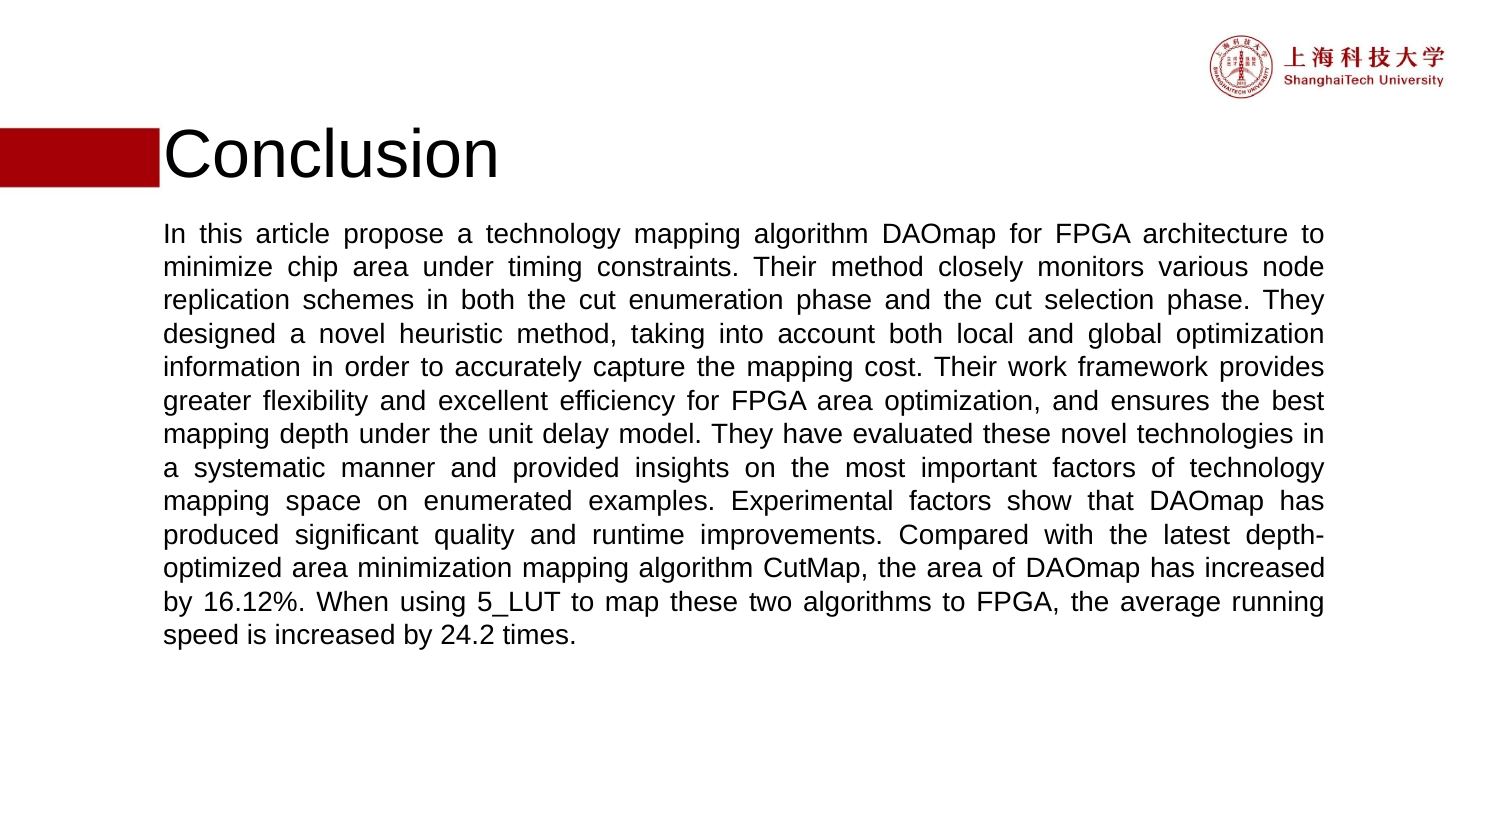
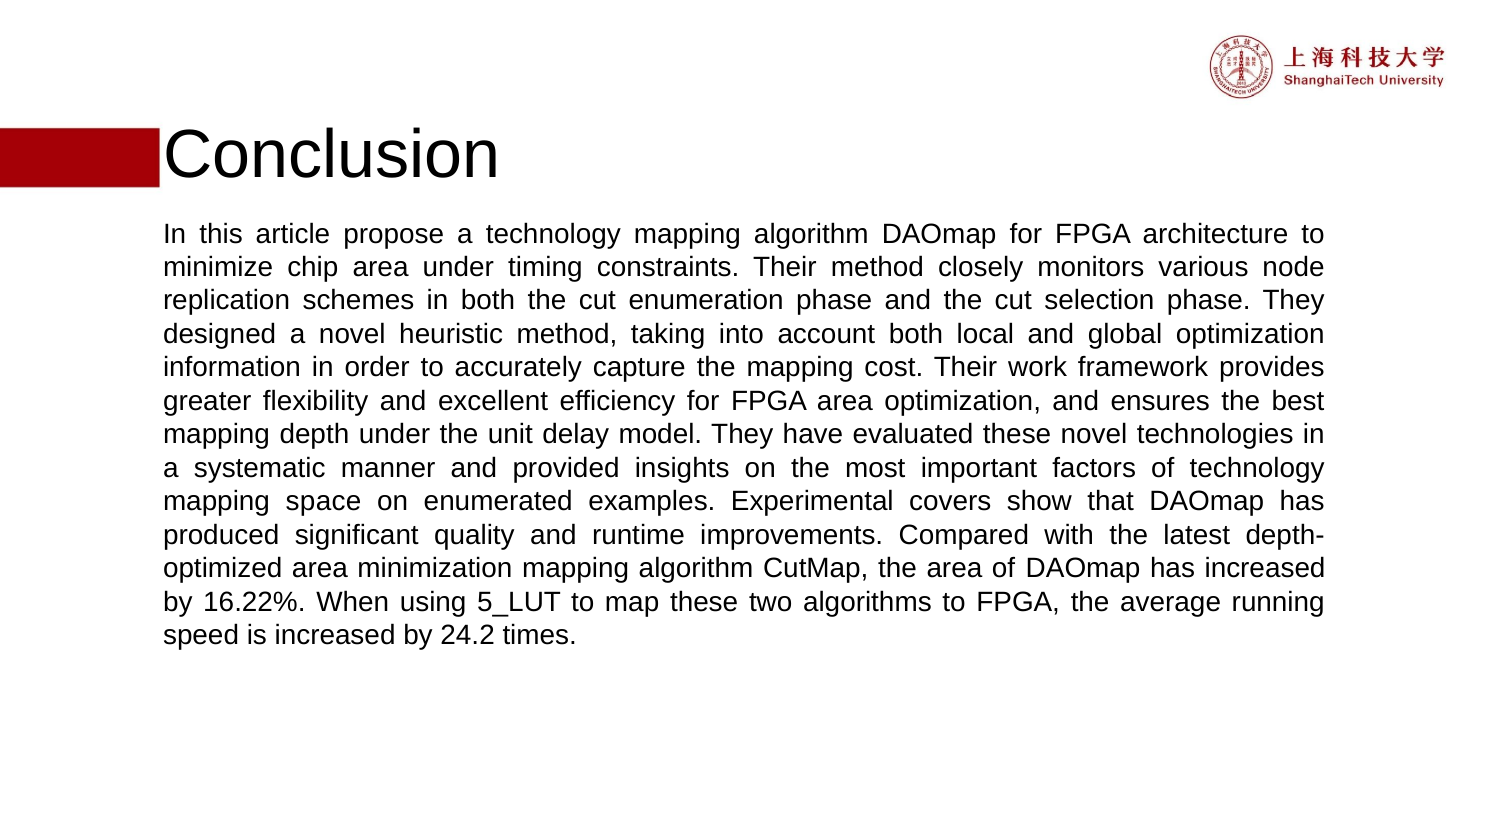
Experimental factors: factors -> covers
16.12%: 16.12% -> 16.22%
